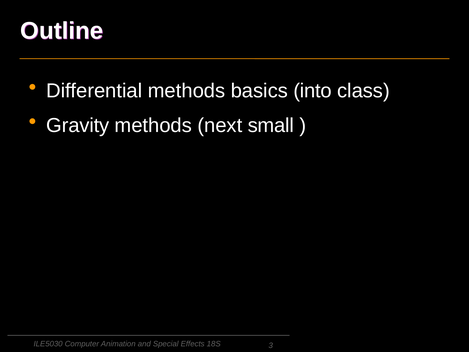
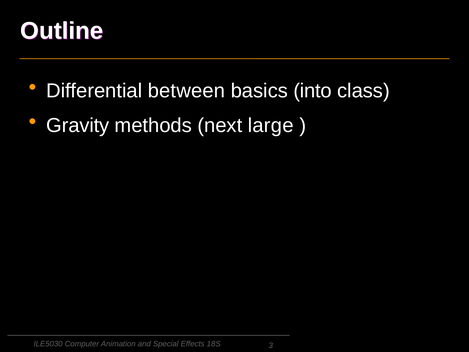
Differential methods: methods -> between
small: small -> large
